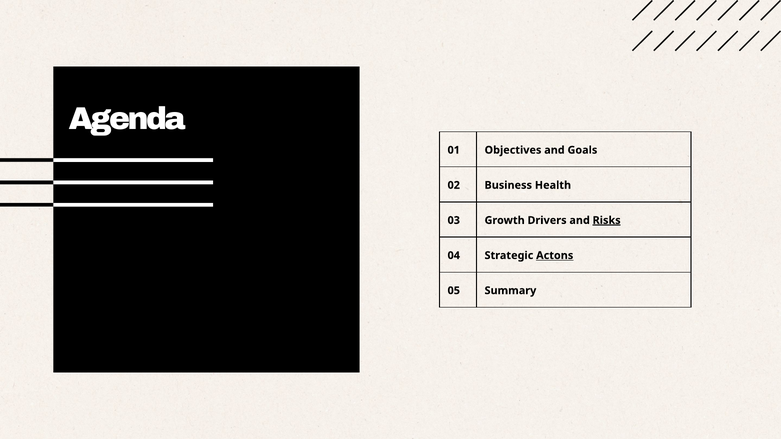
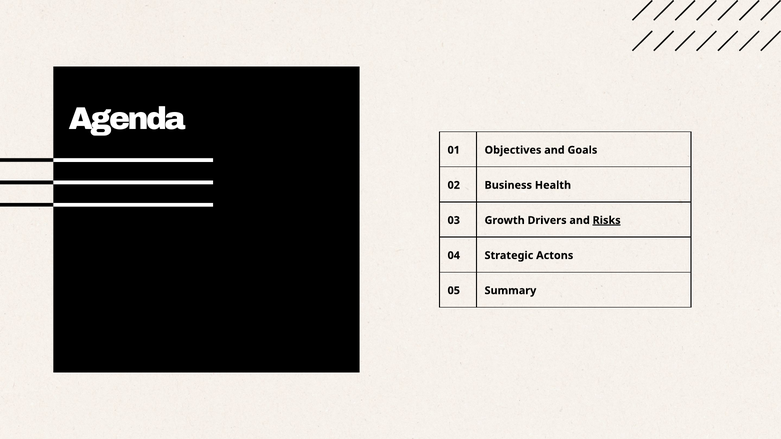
Actons underline: present -> none
